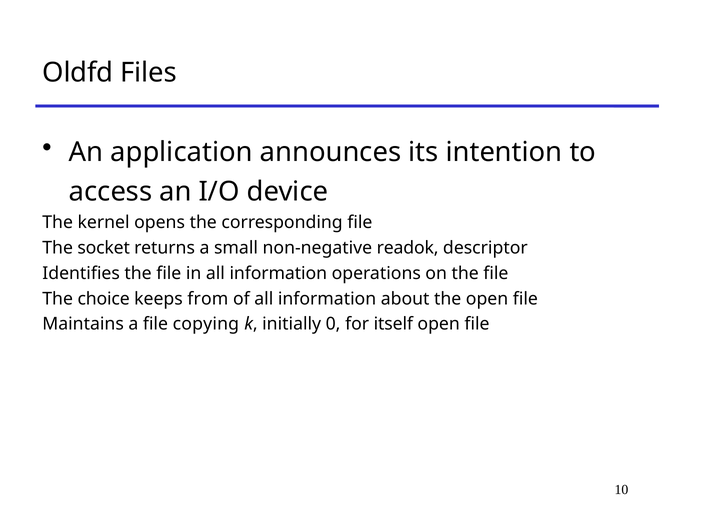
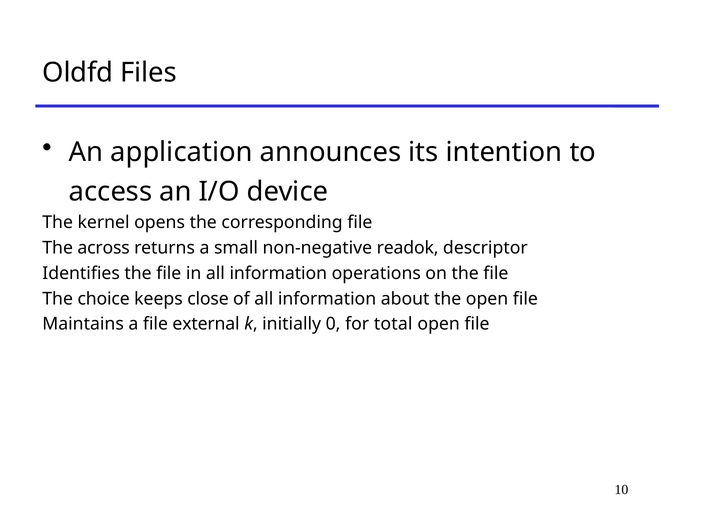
socket: socket -> across
from: from -> close
copying: copying -> external
itself: itself -> total
